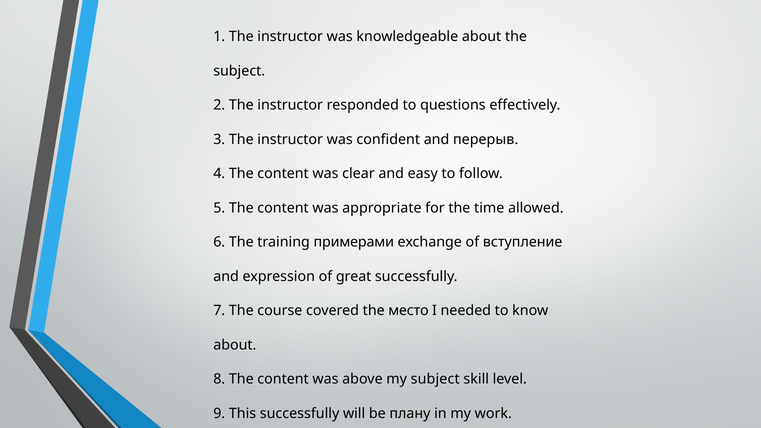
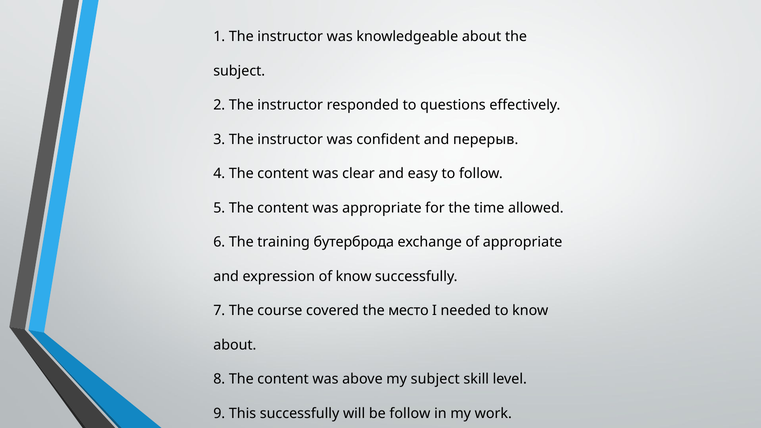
примерами: примерами -> бутерброда
of вступление: вступление -> appropriate
of great: great -> know
be плану: плану -> follow
